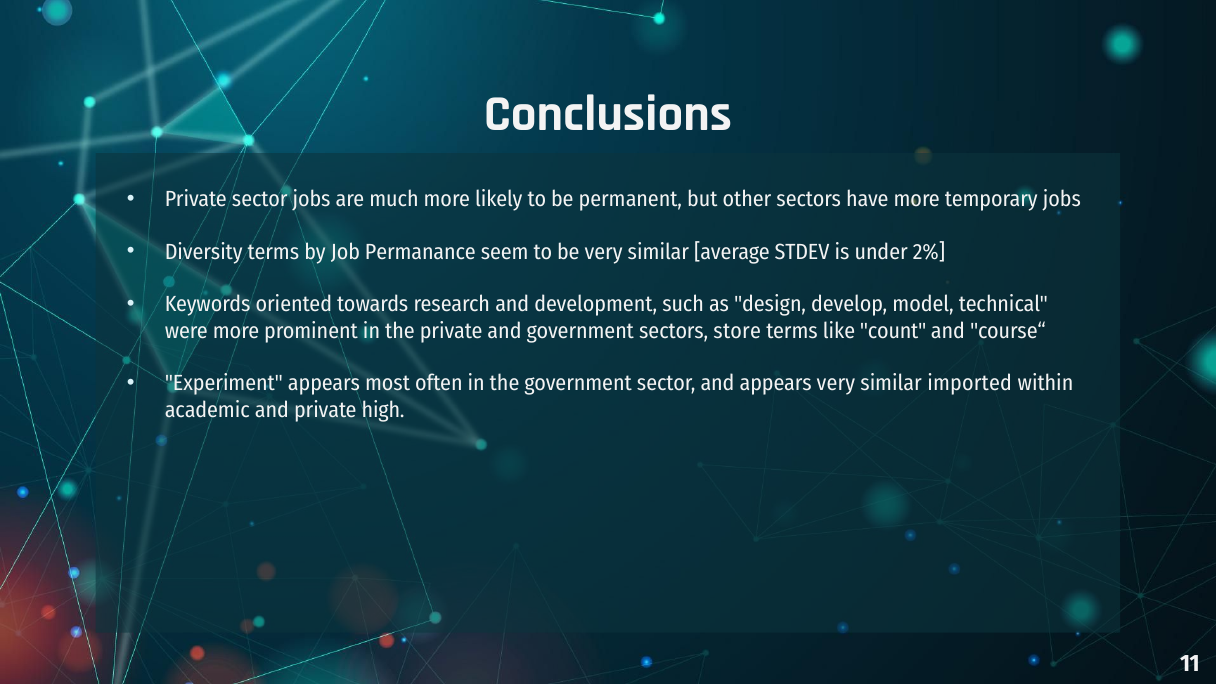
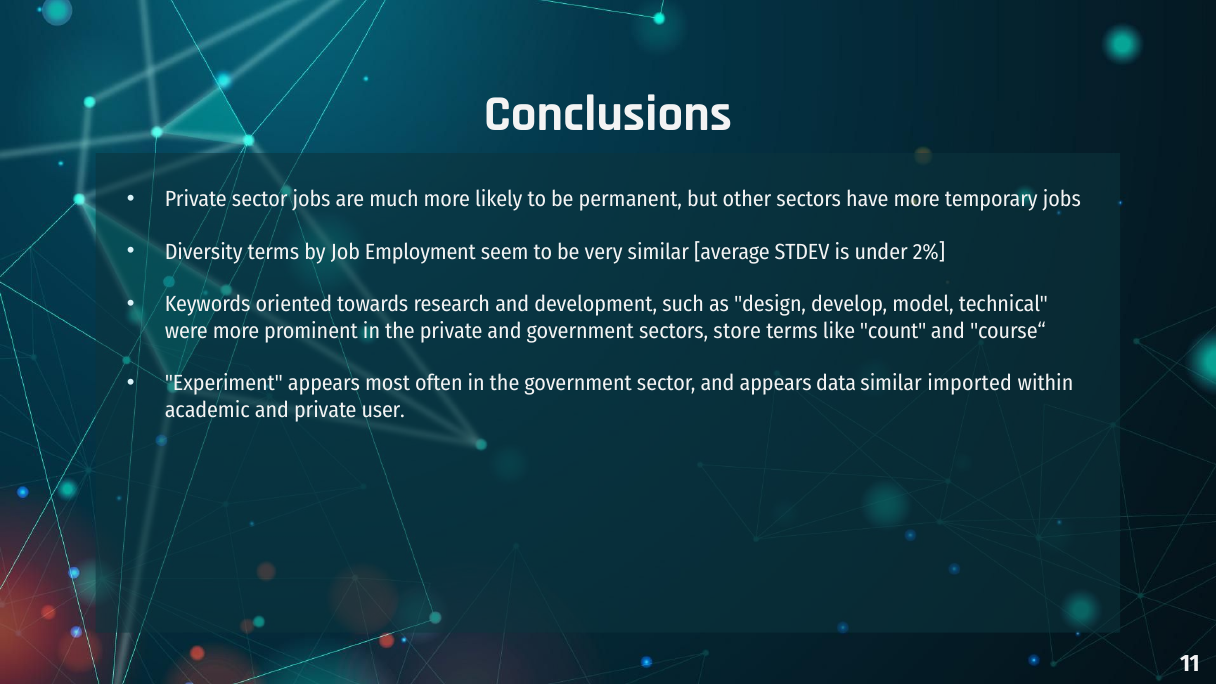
Permanance: Permanance -> Employment
appears very: very -> data
high: high -> user
